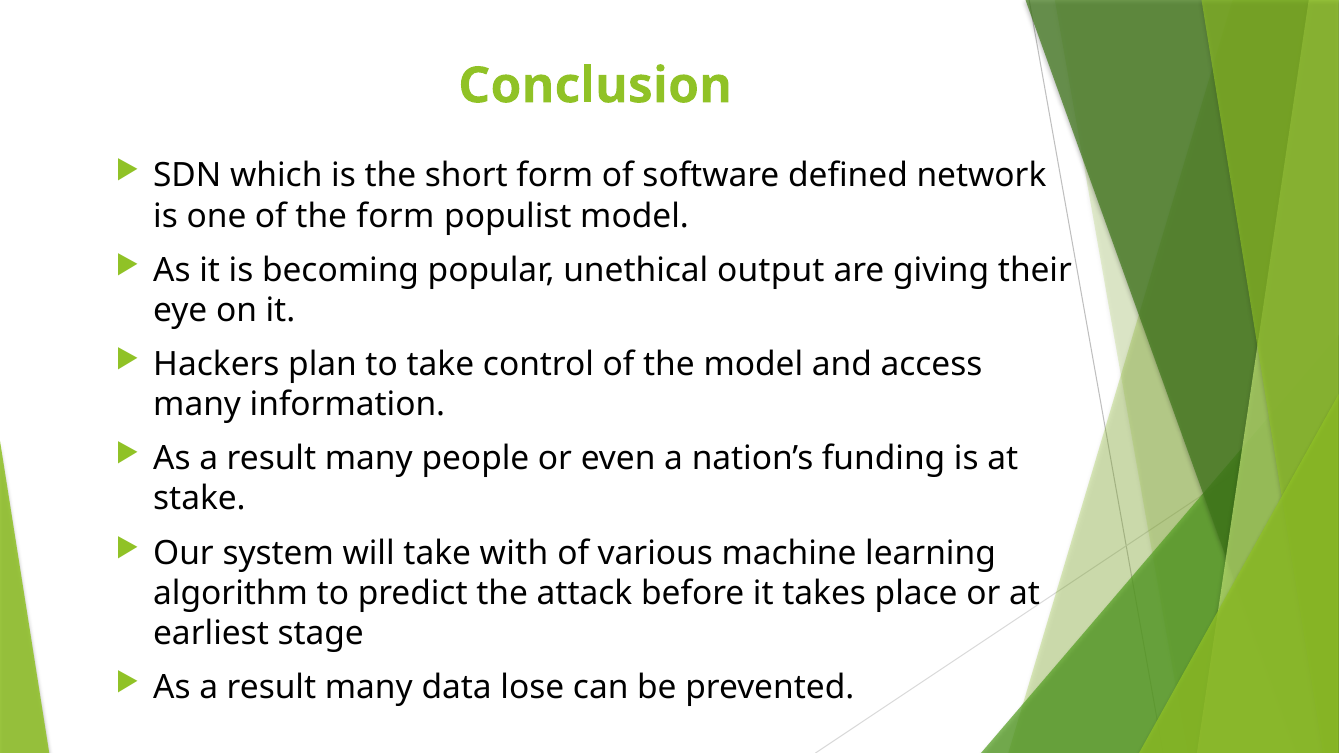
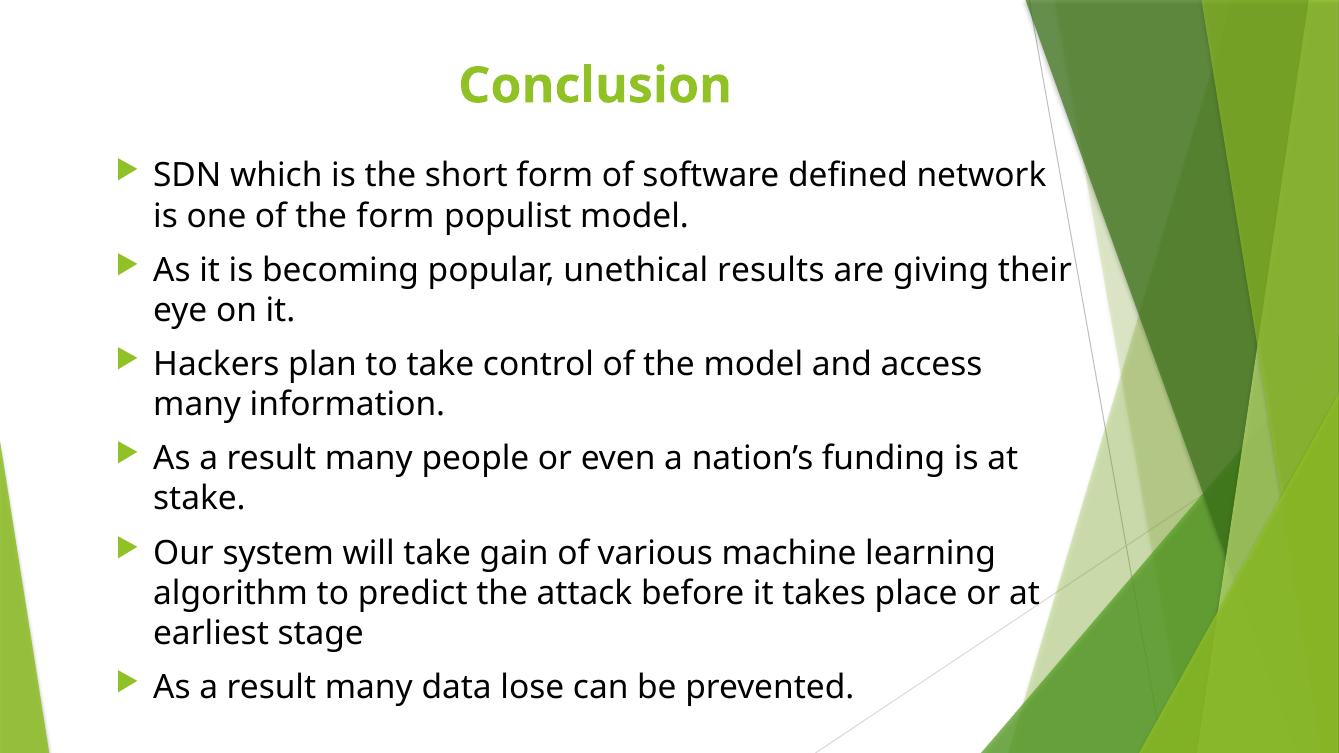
output: output -> results
with: with -> gain
